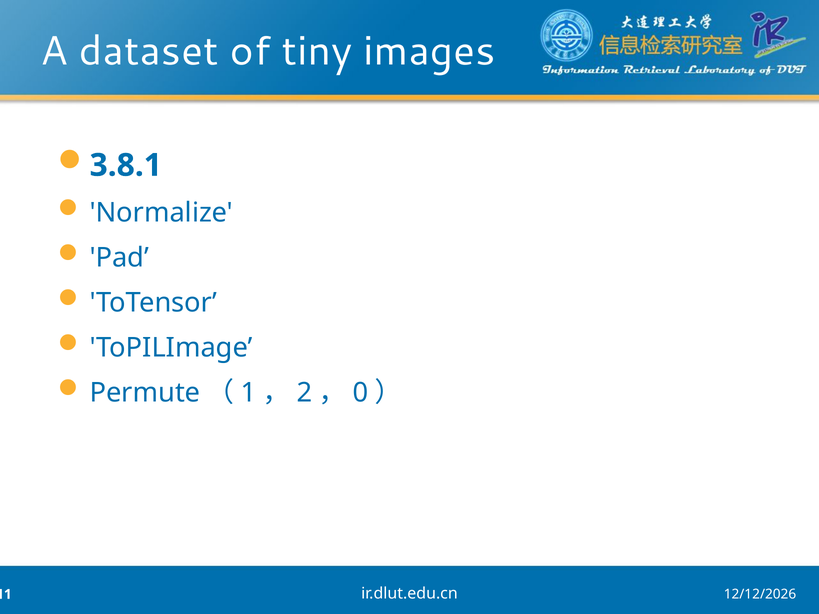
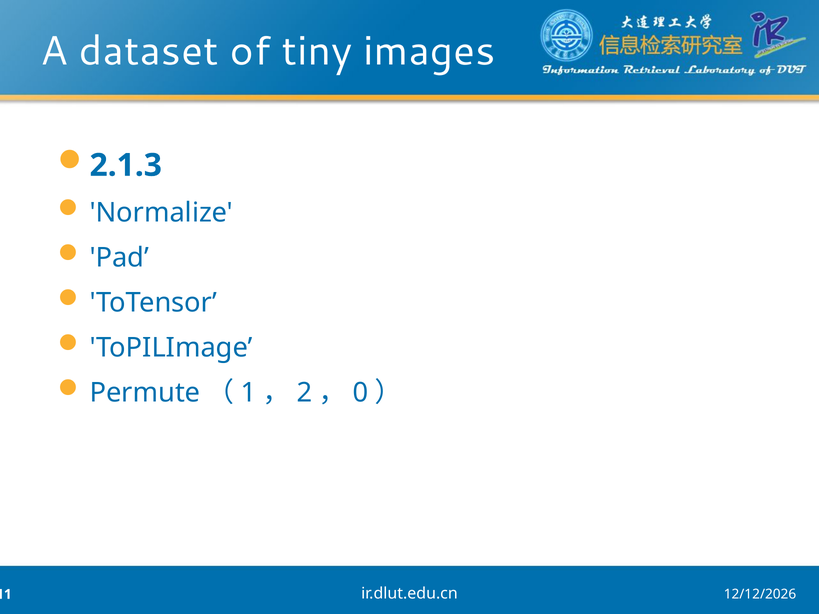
3.8.1: 3.8.1 -> 2.1.3
